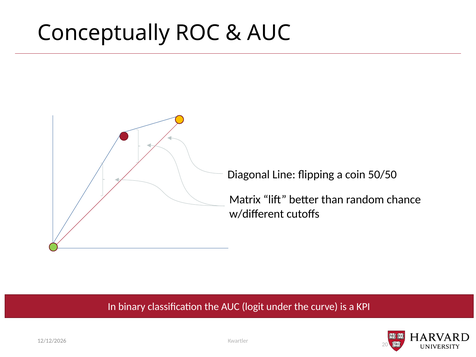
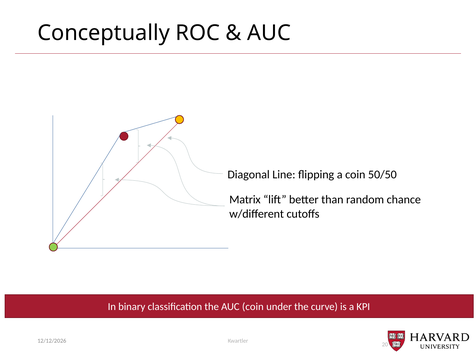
AUC logit: logit -> coin
